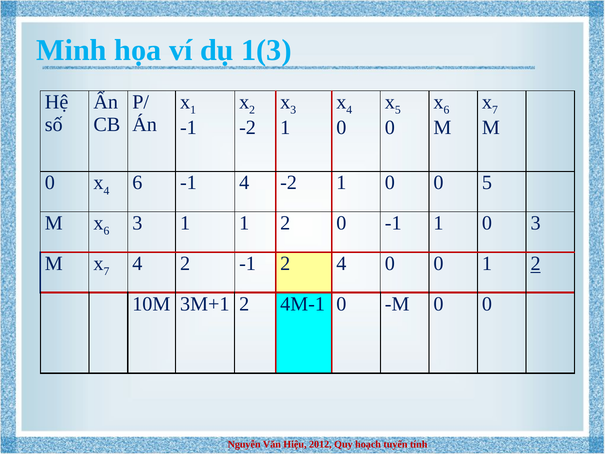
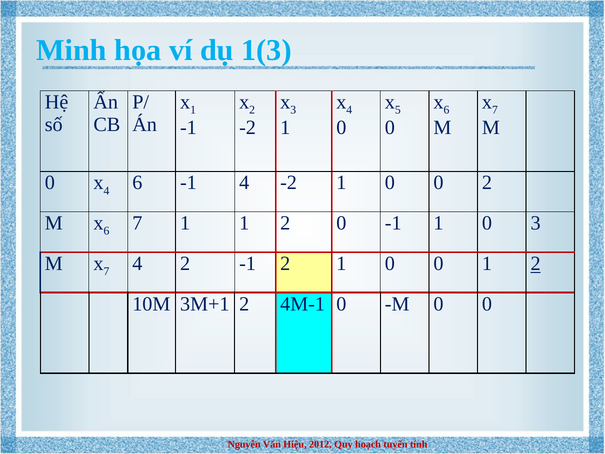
0 5: 5 -> 2
6 3: 3 -> 7
2 4: 4 -> 1
